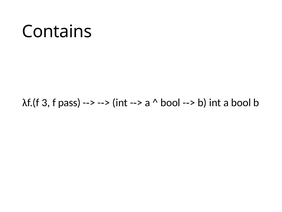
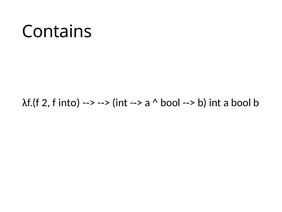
3: 3 -> 2
pass: pass -> into
